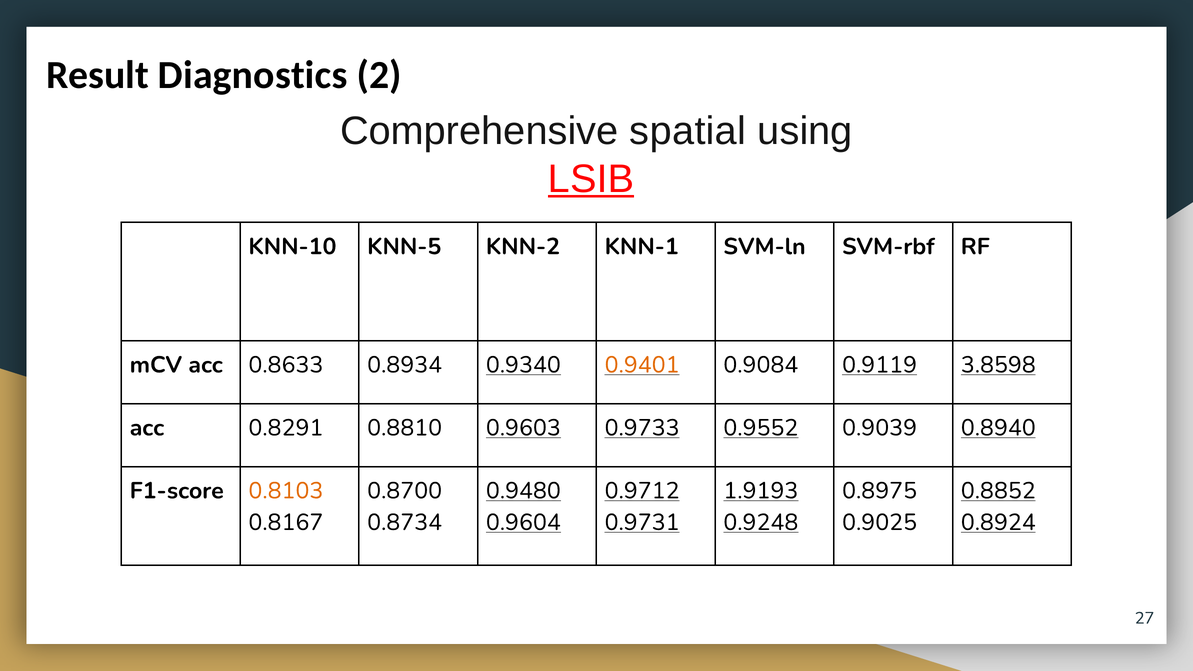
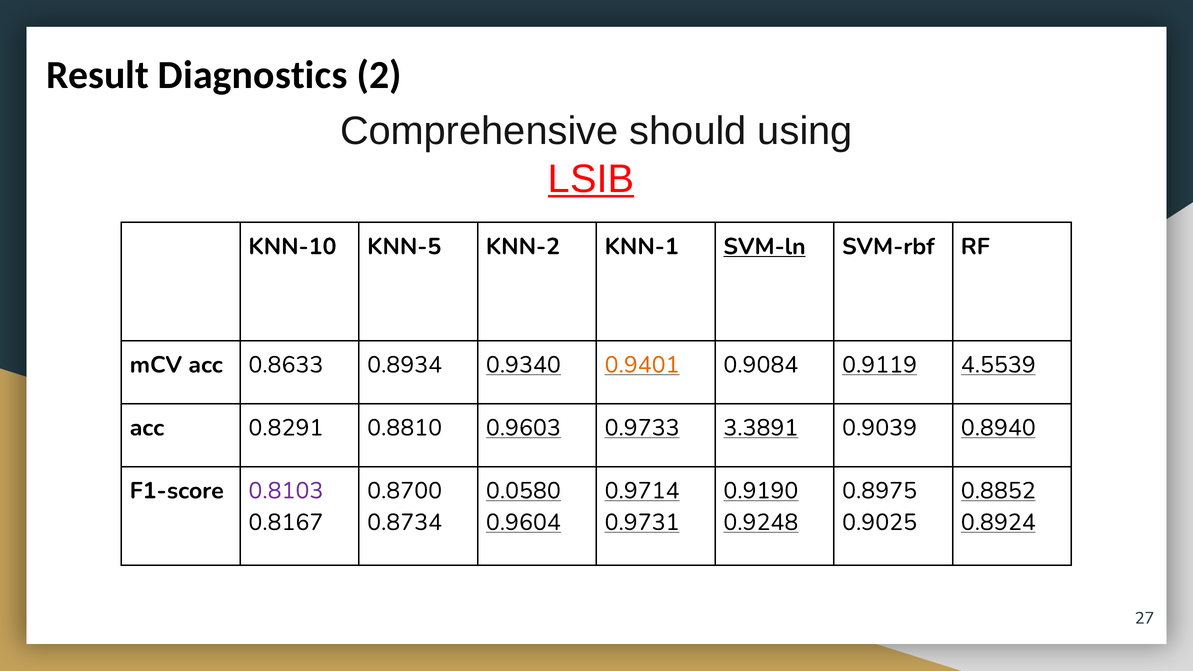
spatial: spatial -> should
SVM-ln underline: none -> present
3.8598: 3.8598 -> 4.5539
0.9552: 0.9552 -> 3.3891
0.8103 colour: orange -> purple
0.9480: 0.9480 -> 0.0580
0.9712: 0.9712 -> 0.9714
1.9193: 1.9193 -> 0.9190
